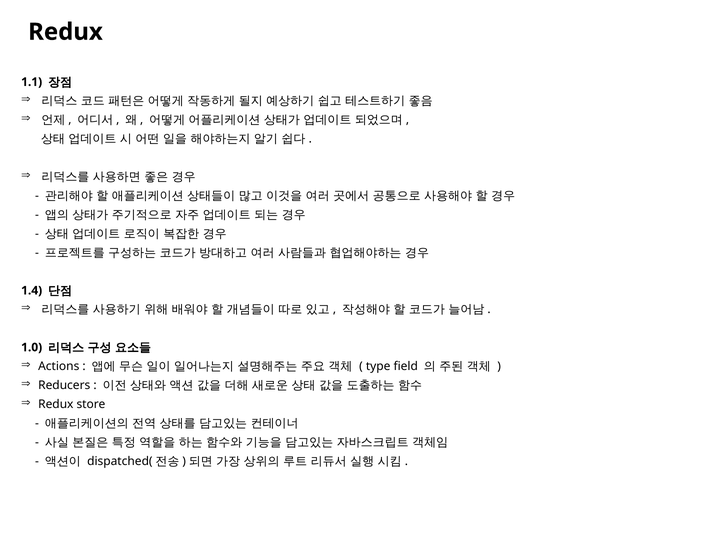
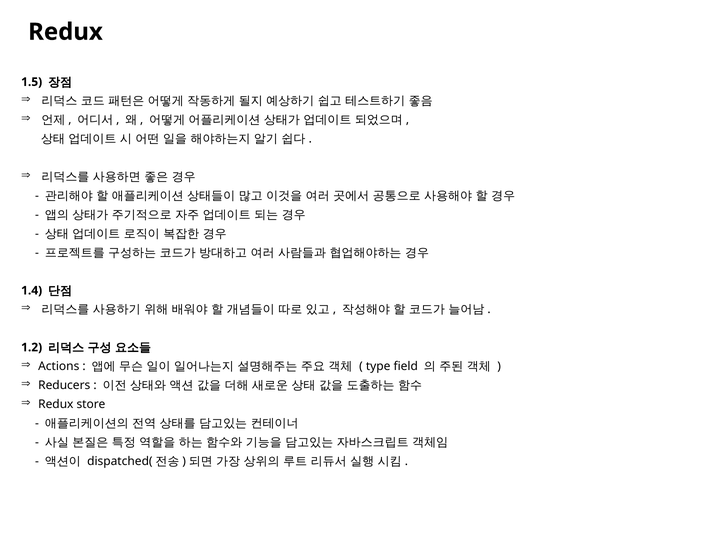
1.1: 1.1 -> 1.5
1.0: 1.0 -> 1.2
